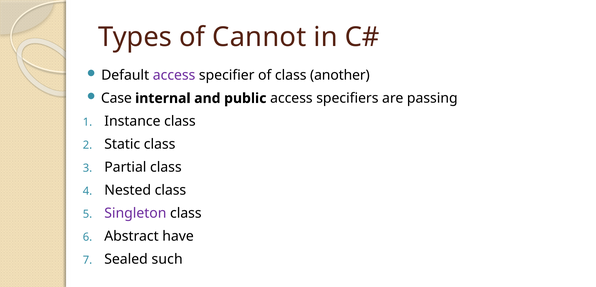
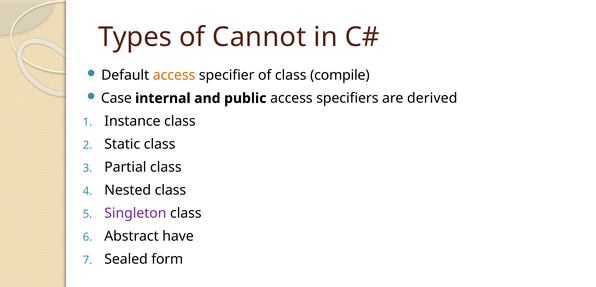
access at (174, 75) colour: purple -> orange
another: another -> compile
passing: passing -> derived
such: such -> form
